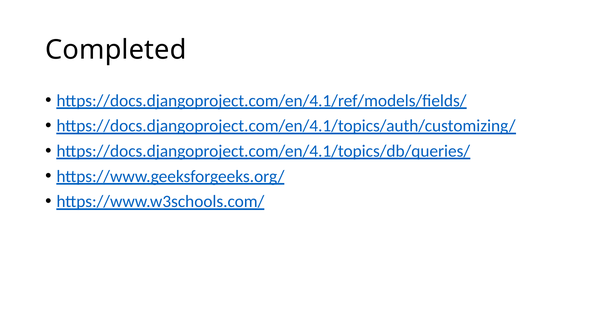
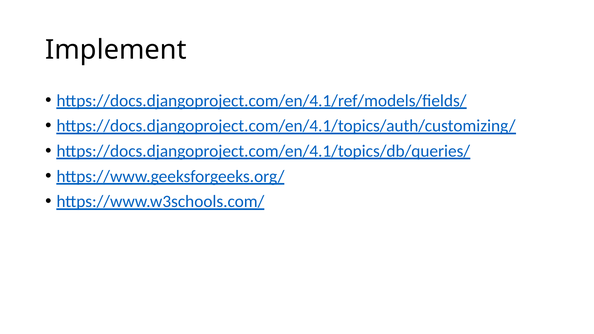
Completed: Completed -> Implement
